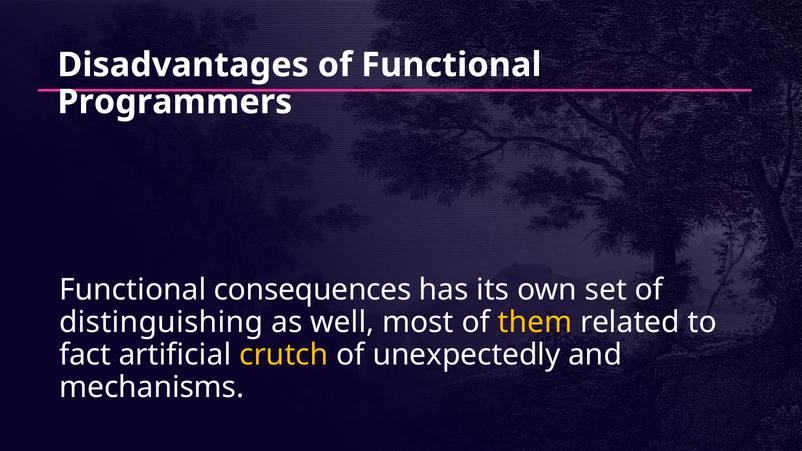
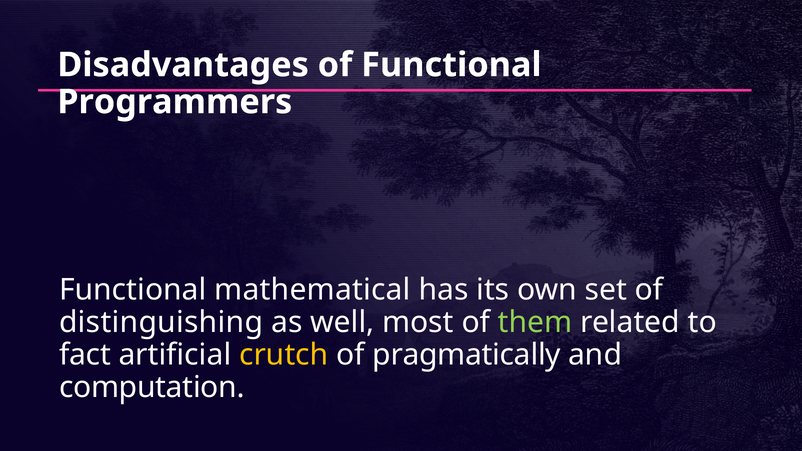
consequences: consequences -> mathematical
them colour: yellow -> light green
unexpectedly: unexpectedly -> pragmatically
mechanisms: mechanisms -> computation
